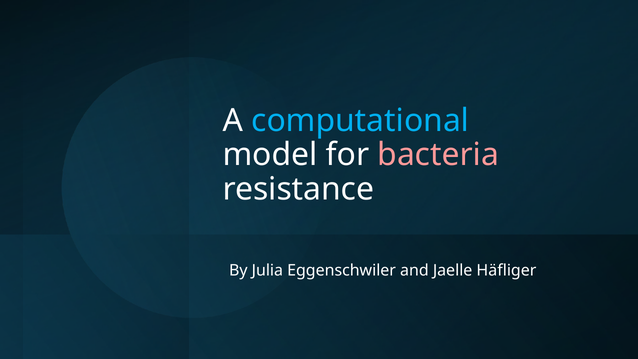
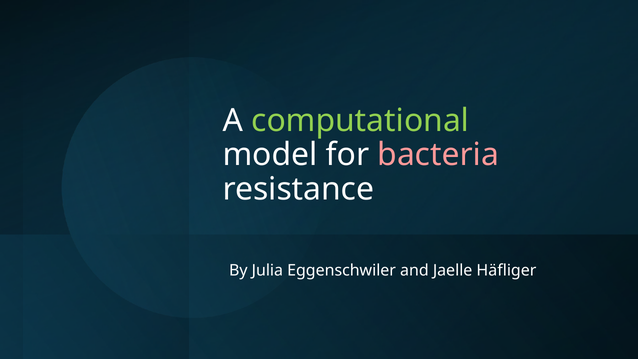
computational colour: light blue -> light green
